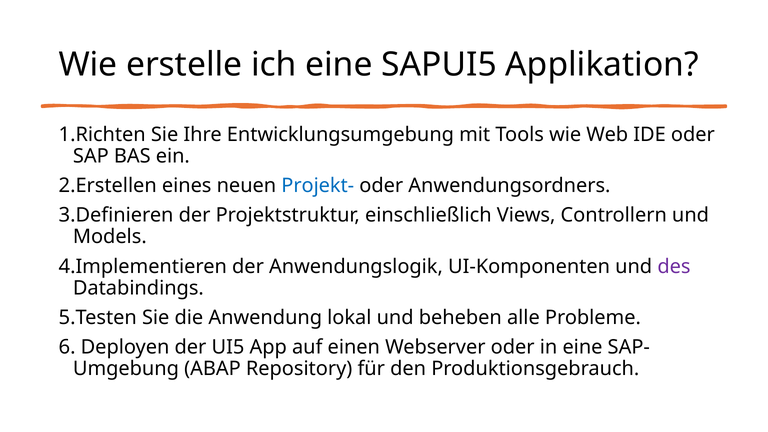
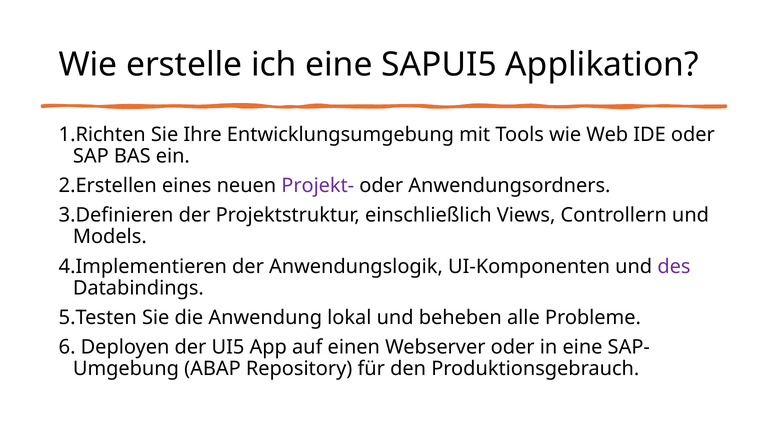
Projekt- colour: blue -> purple
